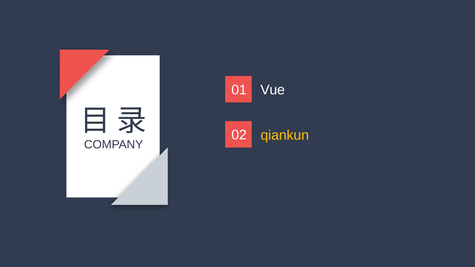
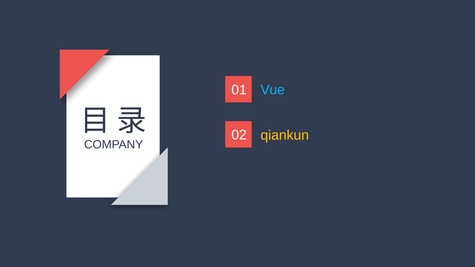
Vue colour: white -> light blue
